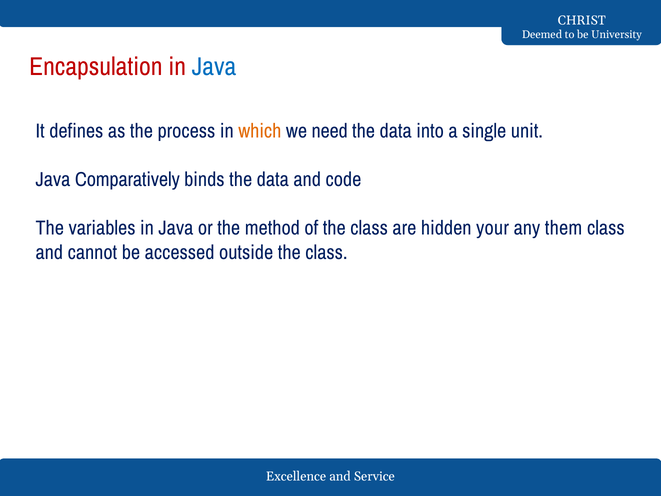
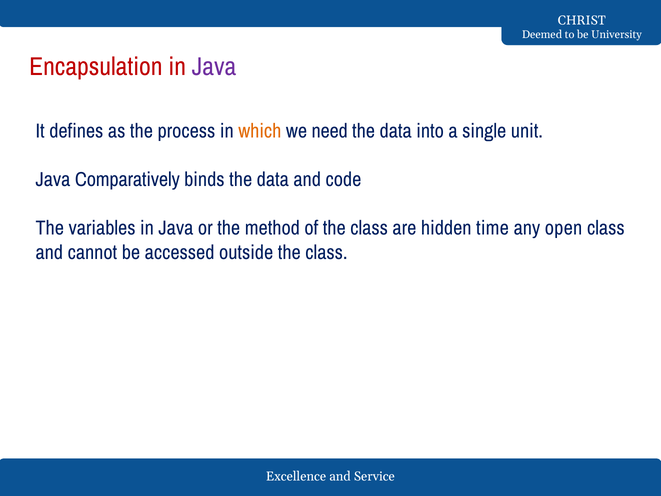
Java at (214, 67) colour: blue -> purple
your: your -> time
them: them -> open
